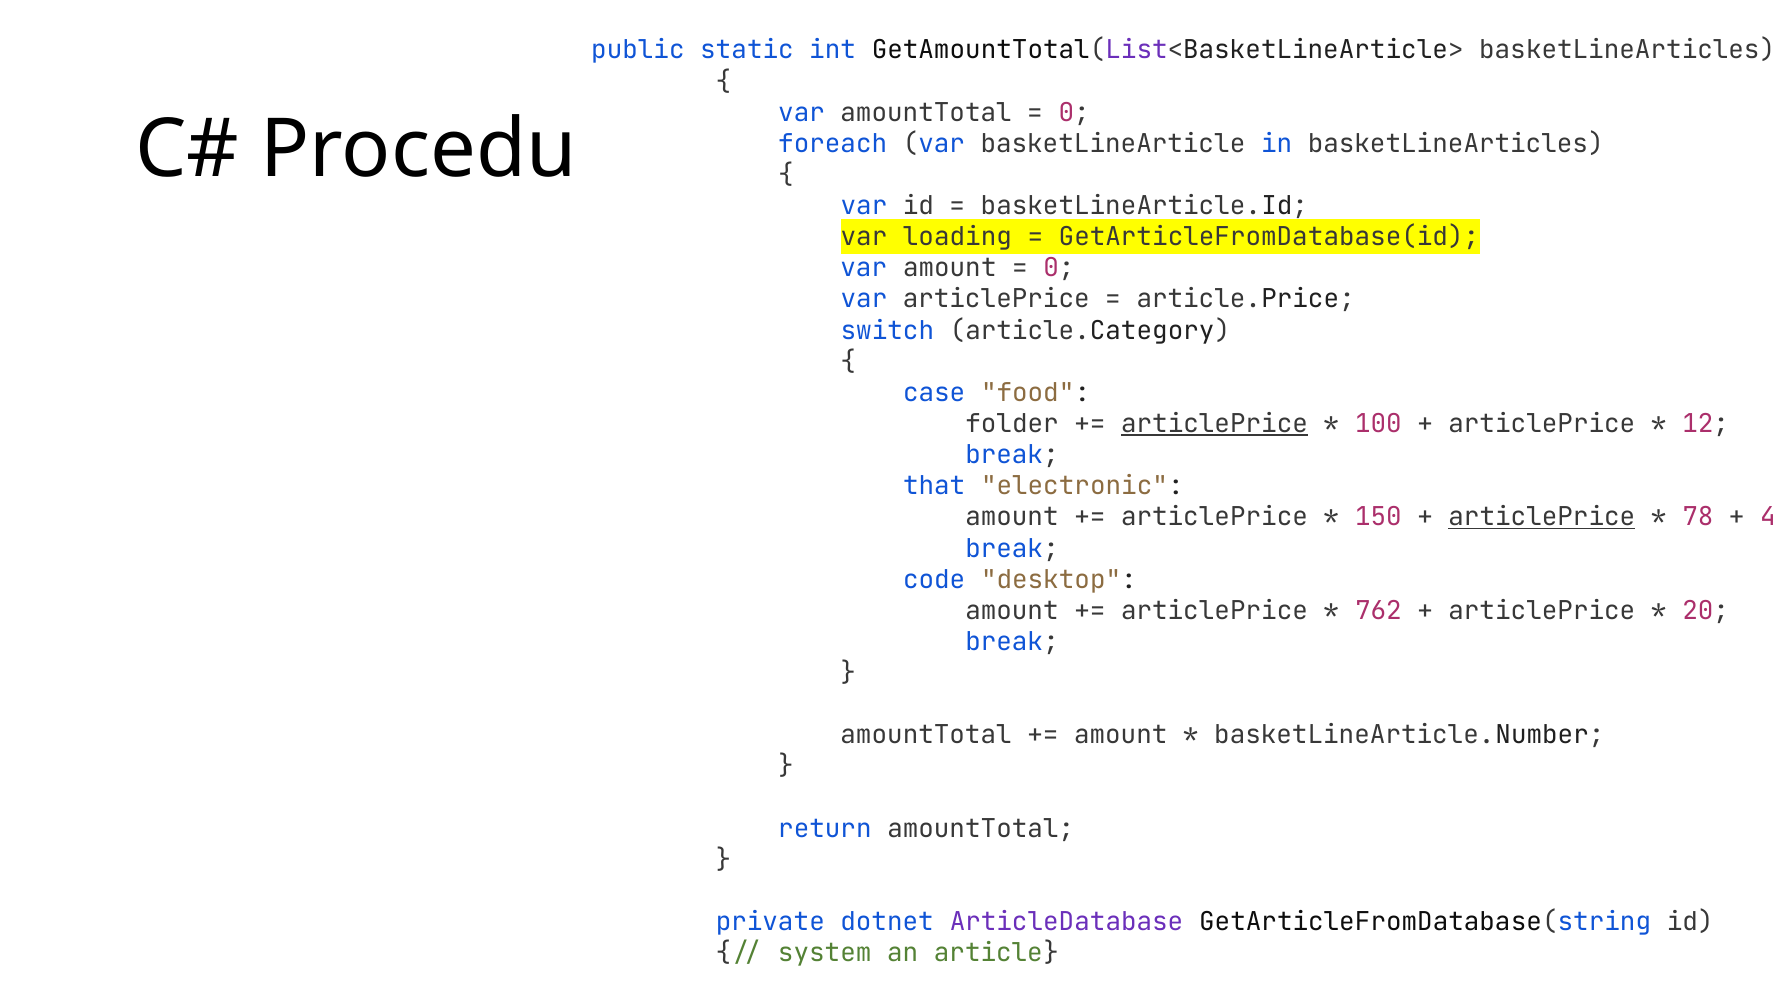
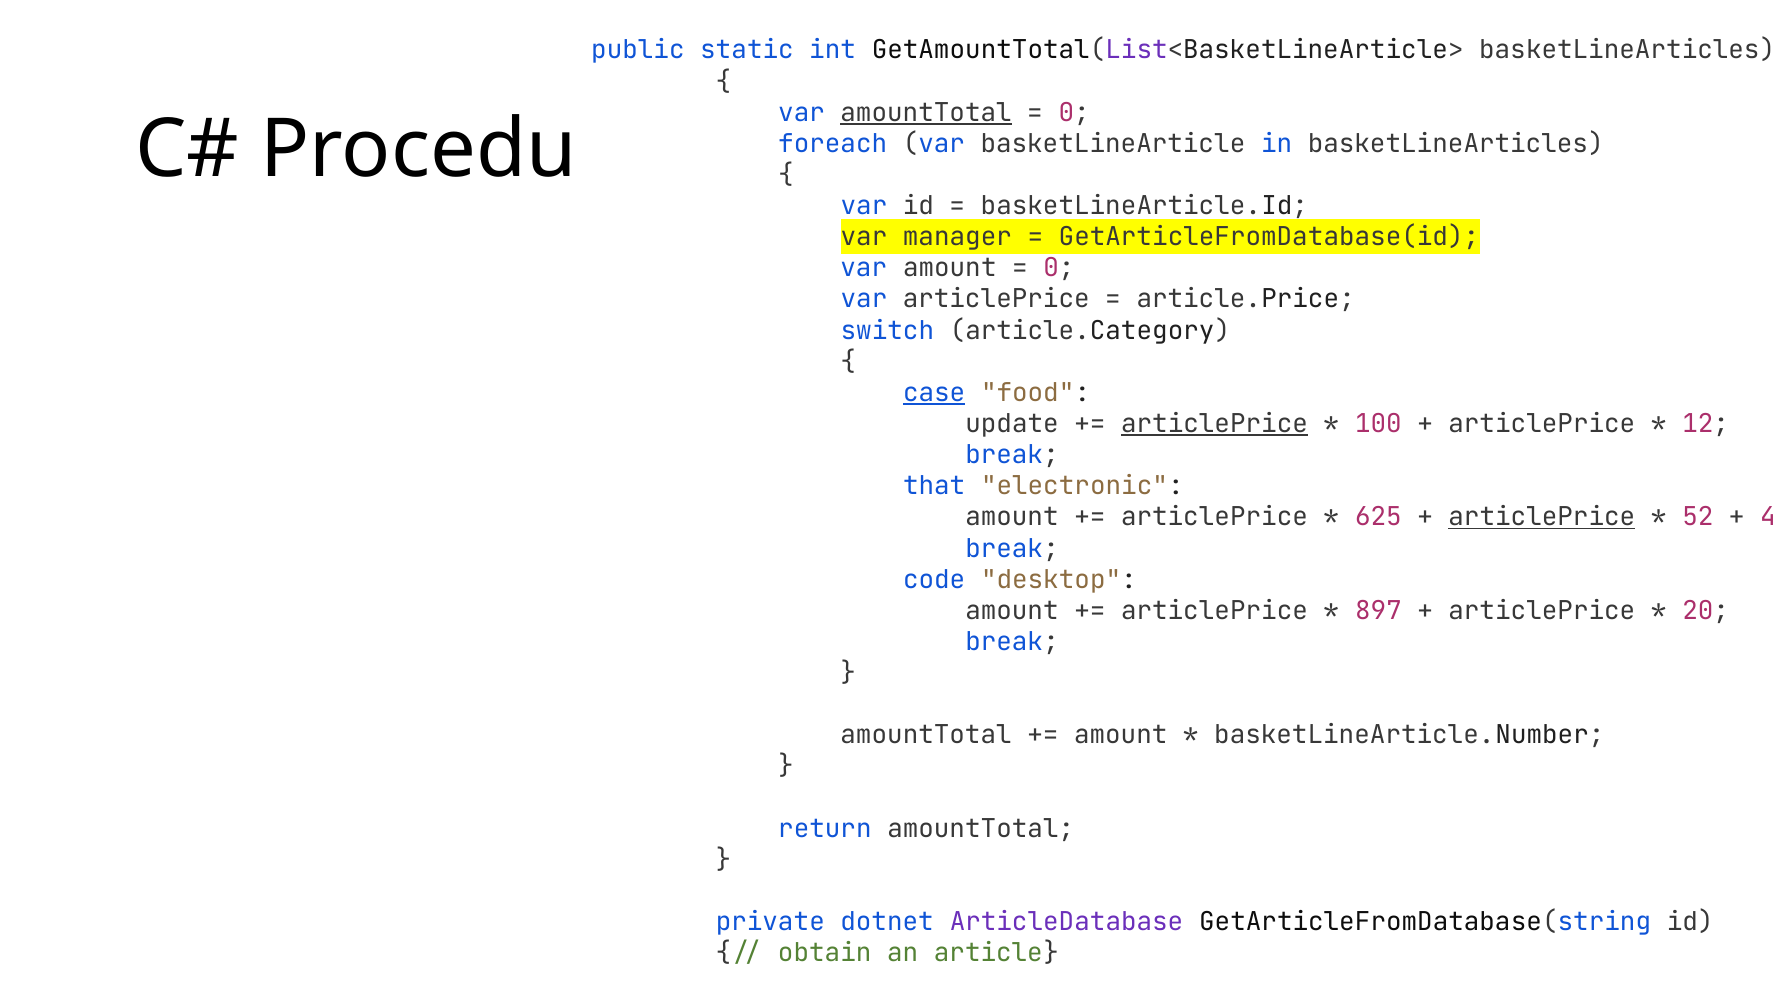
amountTotal at (926, 113) underline: none -> present
loading: loading -> manager
case underline: none -> present
folder: folder -> update
150: 150 -> 625
78: 78 -> 52
762: 762 -> 897
system: system -> obtain
